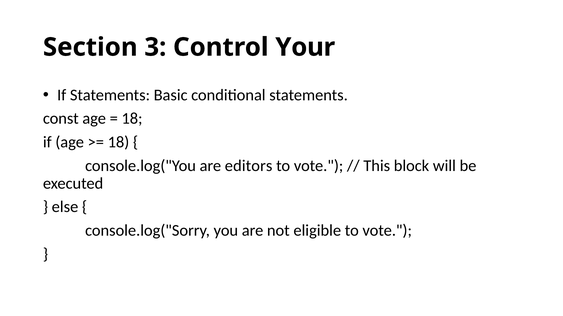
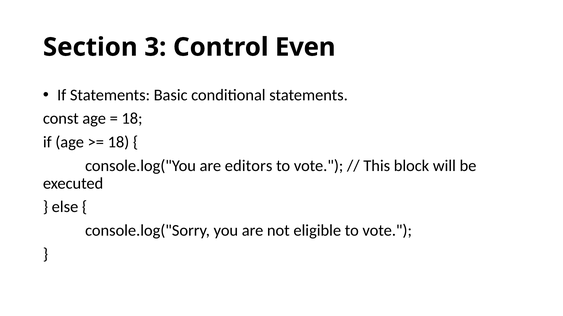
Your: Your -> Even
